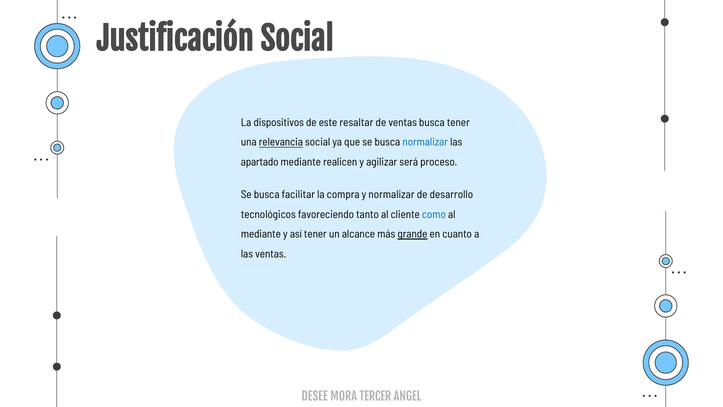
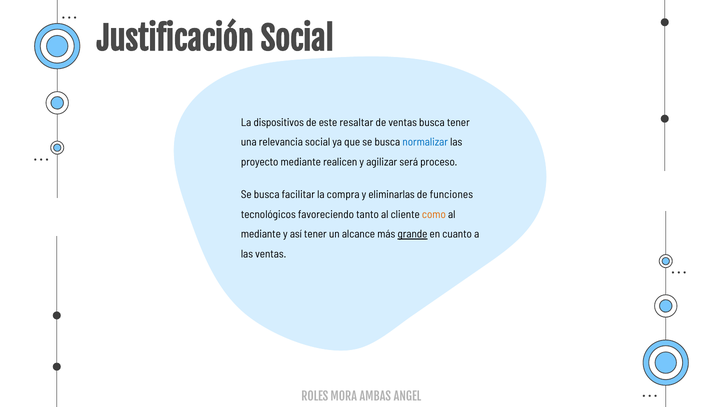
relevancia underline: present -> none
apartado: apartado -> proyecto
y normalizar: normalizar -> eliminarlas
desarrollo: desarrollo -> funciones
como colour: blue -> orange
DESEE: DESEE -> ROLES
TERCER: TERCER -> AMBAS
